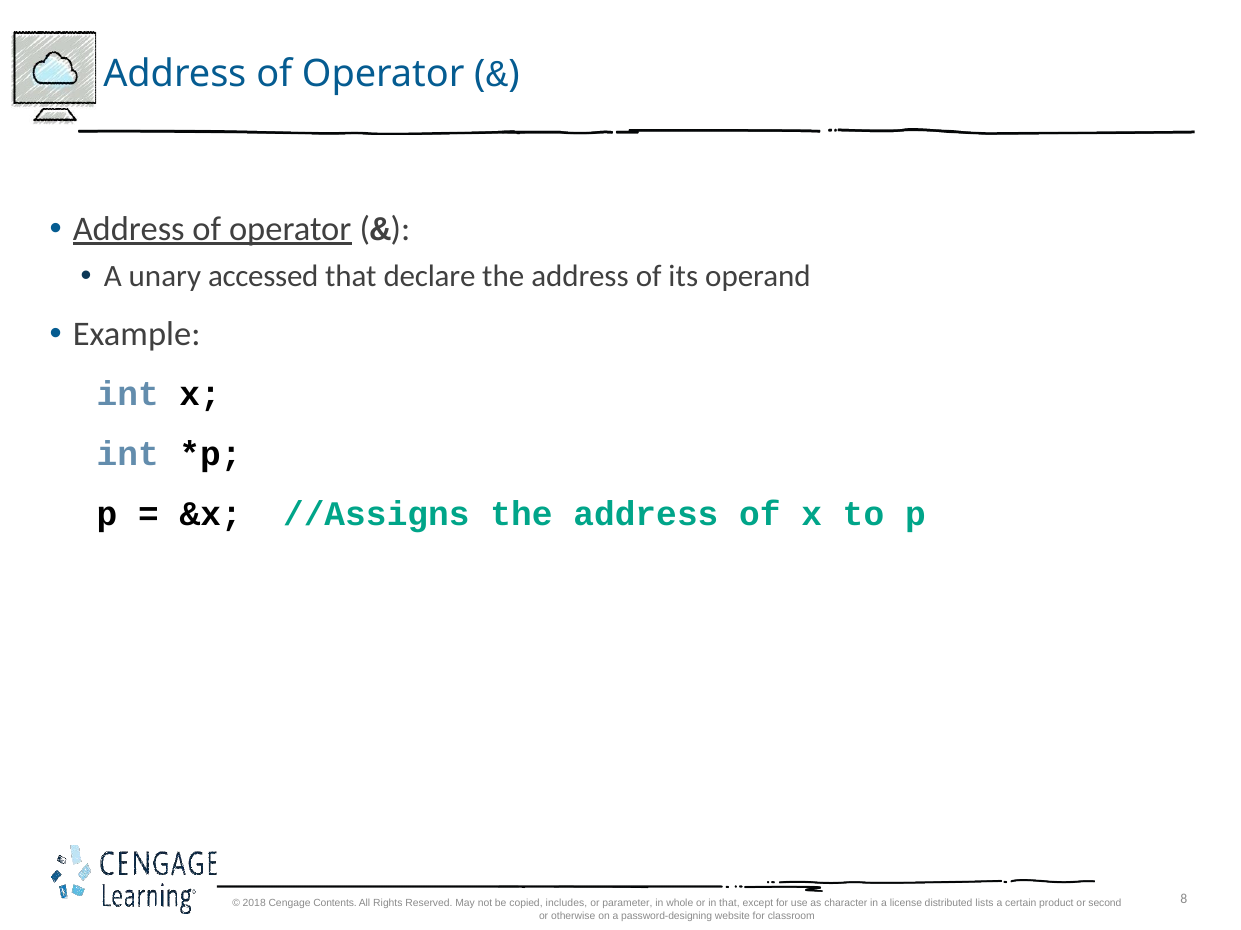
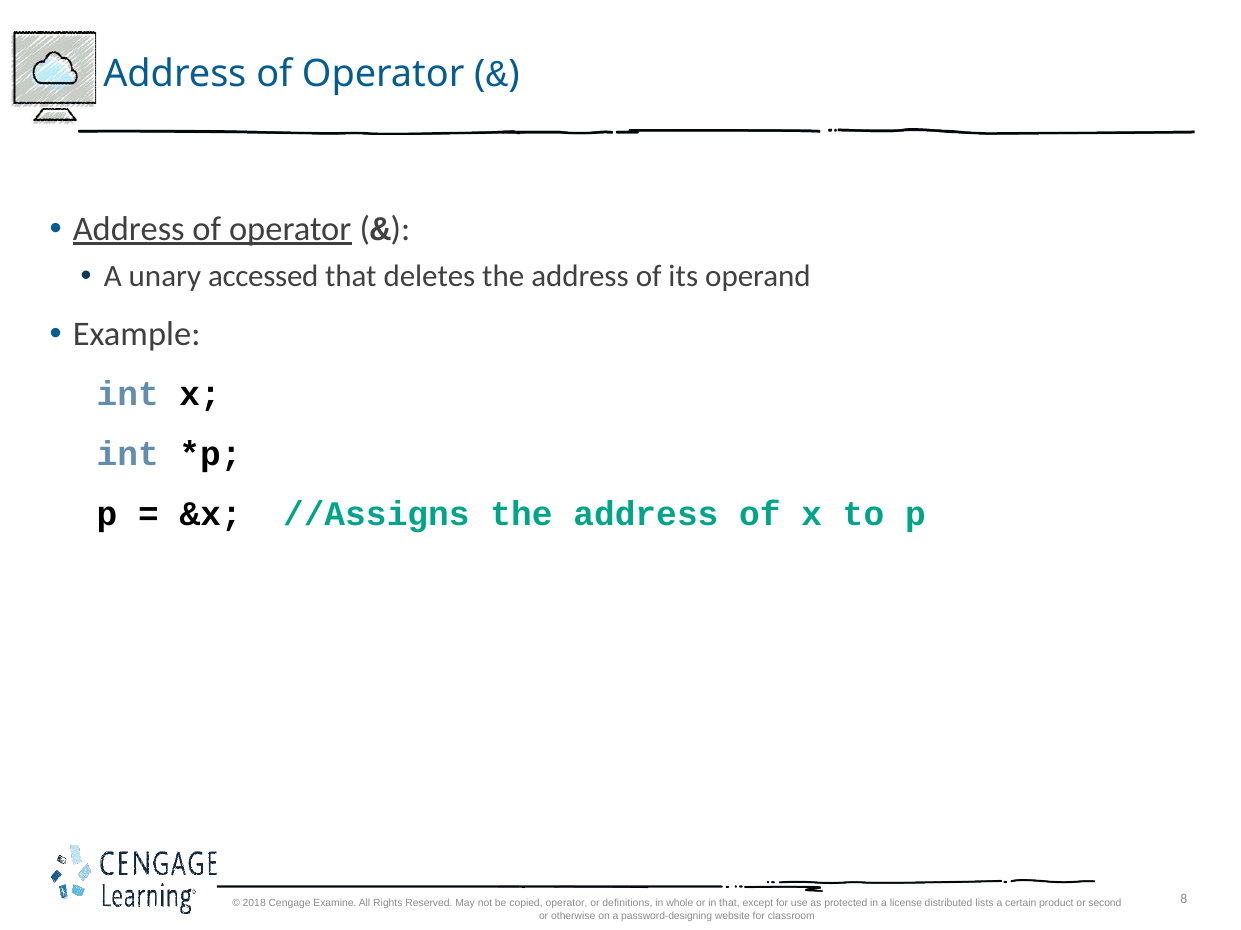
declare: declare -> deletes
Contents: Contents -> Examine
copied includes: includes -> operator
parameter: parameter -> definitions
character: character -> protected
